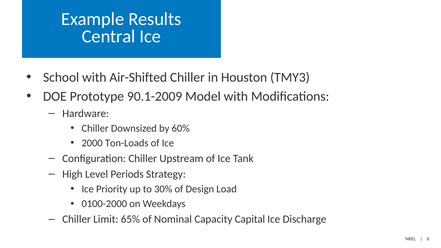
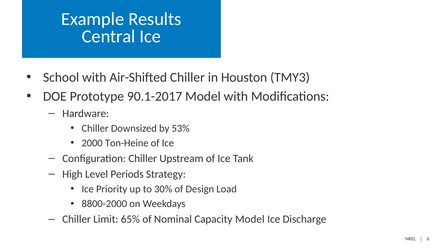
90.1-2009: 90.1-2009 -> 90.1-2017
60%: 60% -> 53%
Ton-Loads: Ton-Loads -> Ton-Heine
0100-2000: 0100-2000 -> 8800-2000
Capacity Capital: Capital -> Model
